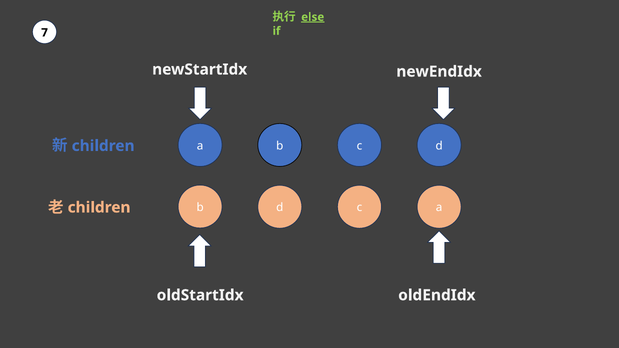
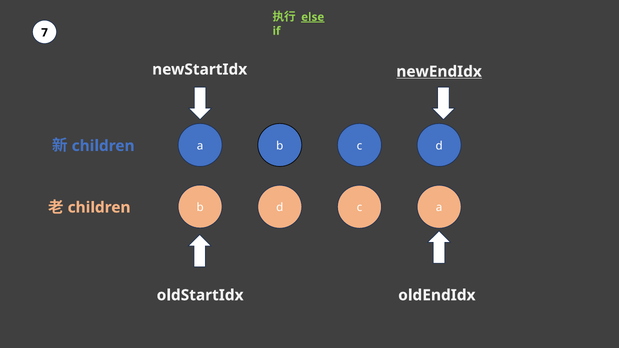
newEndIdx underline: none -> present
